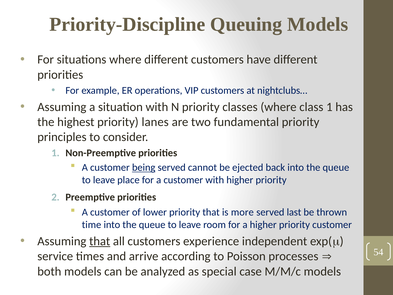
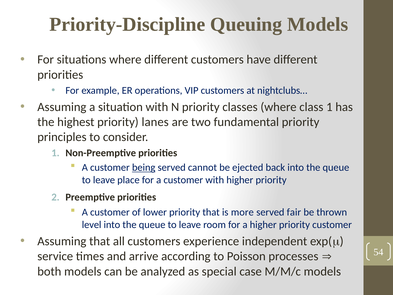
last: last -> fair
time: time -> level
that at (100, 241) underline: present -> none
